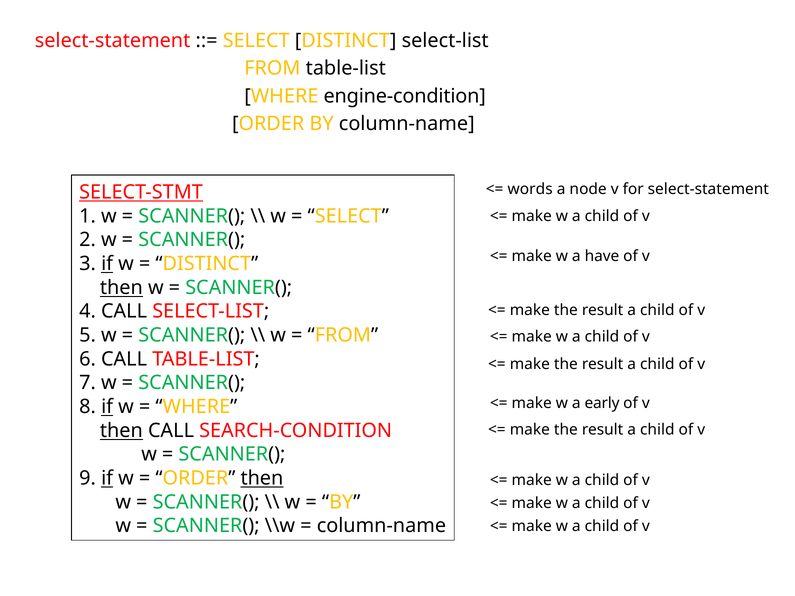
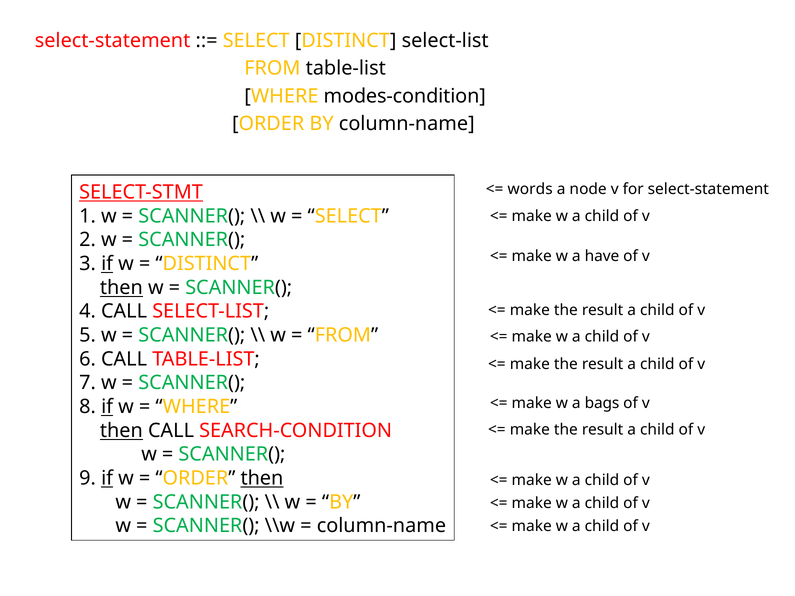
engine-condition: engine-condition -> modes-condition
early: early -> bags
